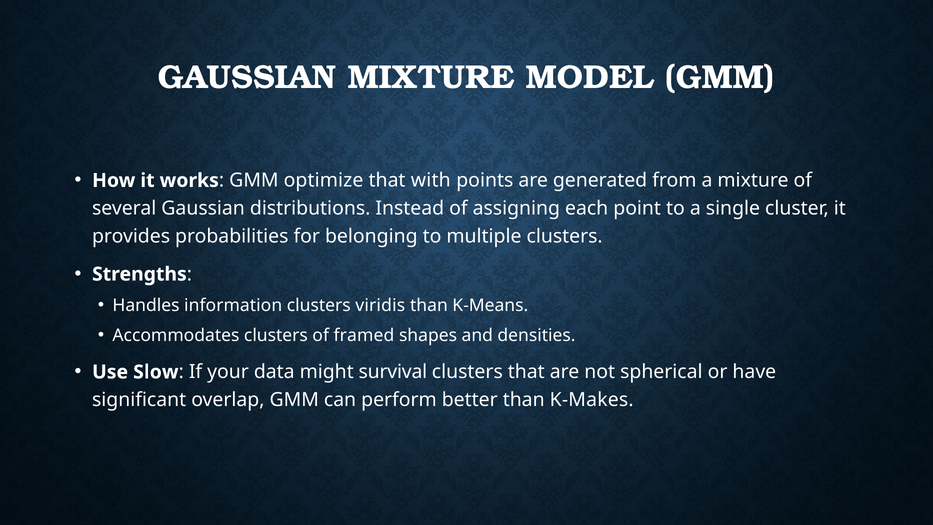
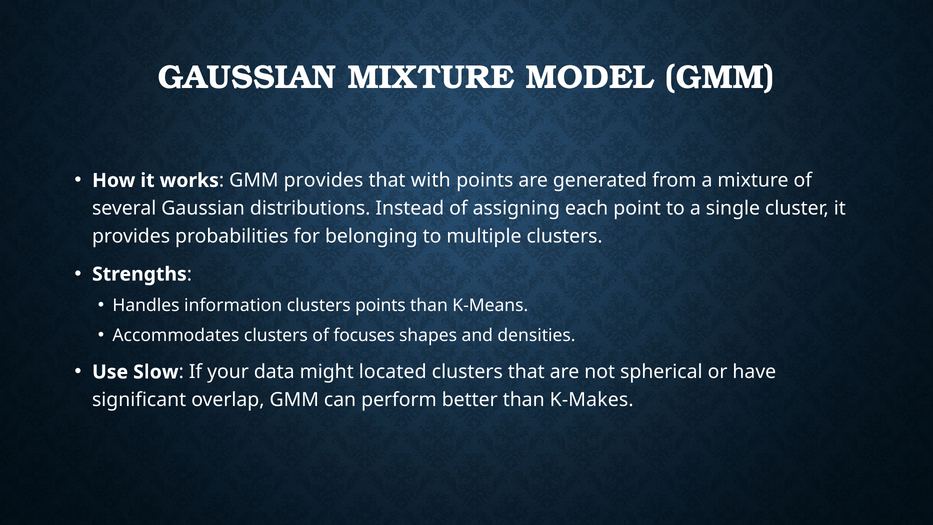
GMM optimize: optimize -> provides
clusters viridis: viridis -> points
framed: framed -> focuses
survival: survival -> located
